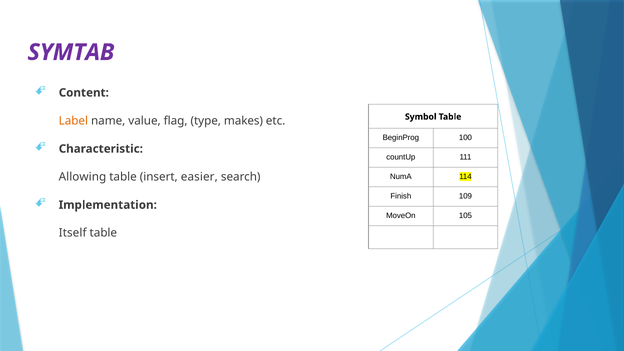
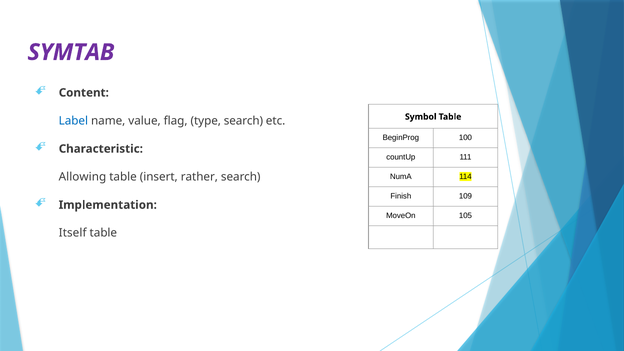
Label colour: orange -> blue
type makes: makes -> search
easier: easier -> rather
